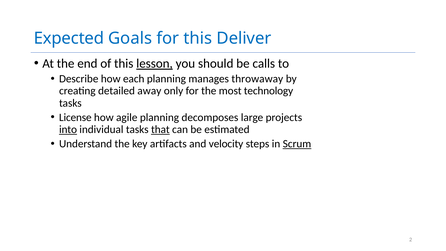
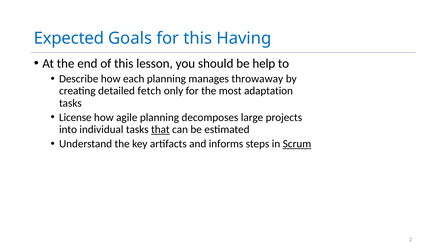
Deliver: Deliver -> Having
lesson underline: present -> none
calls: calls -> help
away: away -> fetch
technology: technology -> adaptation
into underline: present -> none
velocity: velocity -> informs
